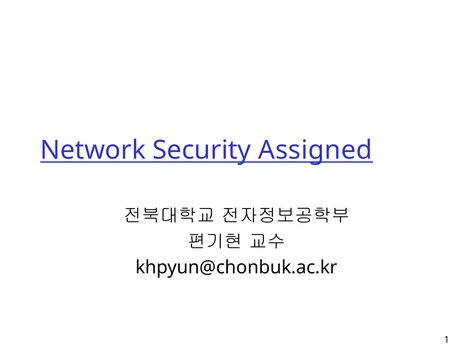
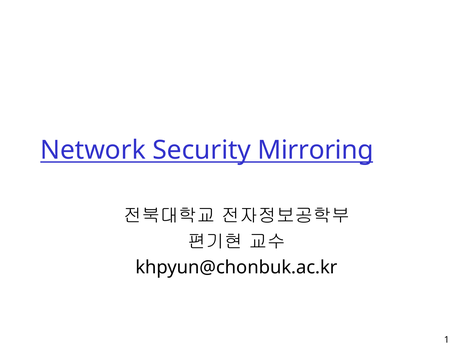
Assigned: Assigned -> Mirroring
